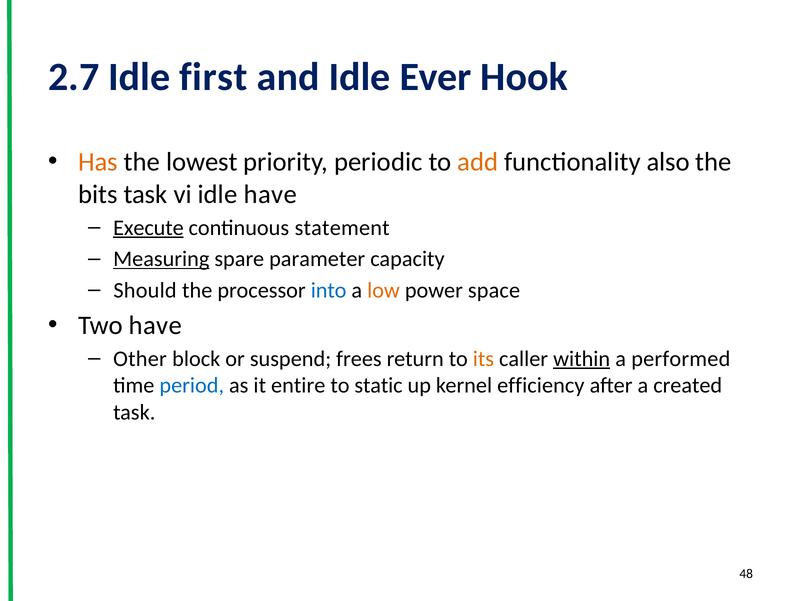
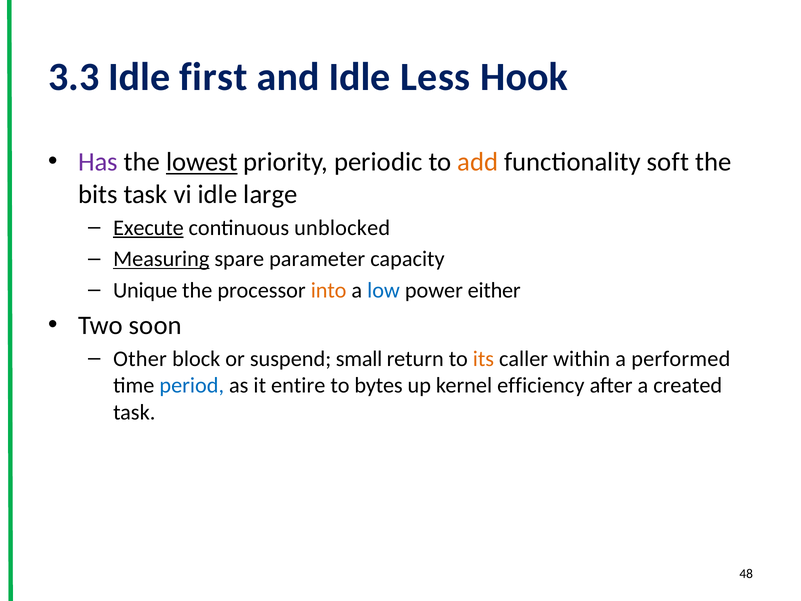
2.7: 2.7 -> 3.3
Ever: Ever -> Less
Has colour: orange -> purple
lowest underline: none -> present
also: also -> soft
idle have: have -> large
statement: statement -> unblocked
Should: Should -> Unique
into colour: blue -> orange
low colour: orange -> blue
space: space -> either
Two have: have -> soon
frees: frees -> small
within underline: present -> none
static: static -> bytes
